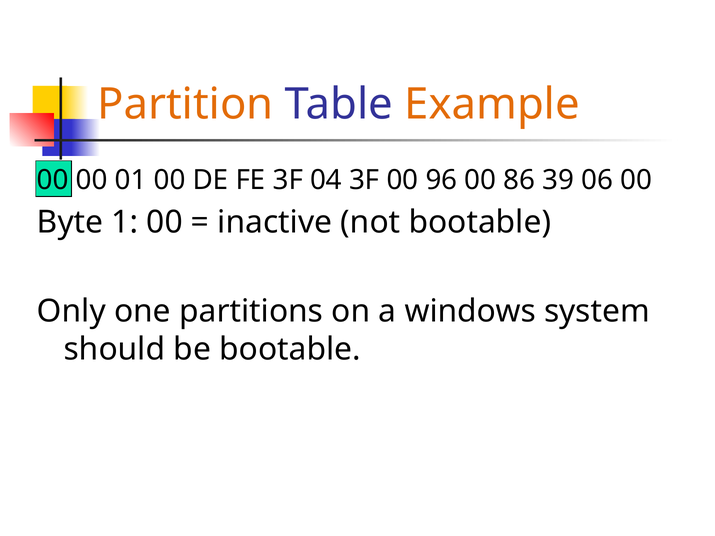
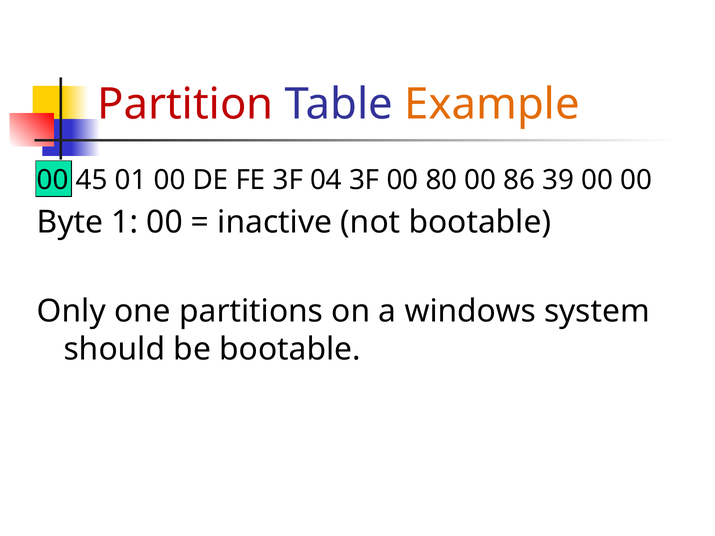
Partition colour: orange -> red
00 00: 00 -> 45
96: 96 -> 80
39 06: 06 -> 00
